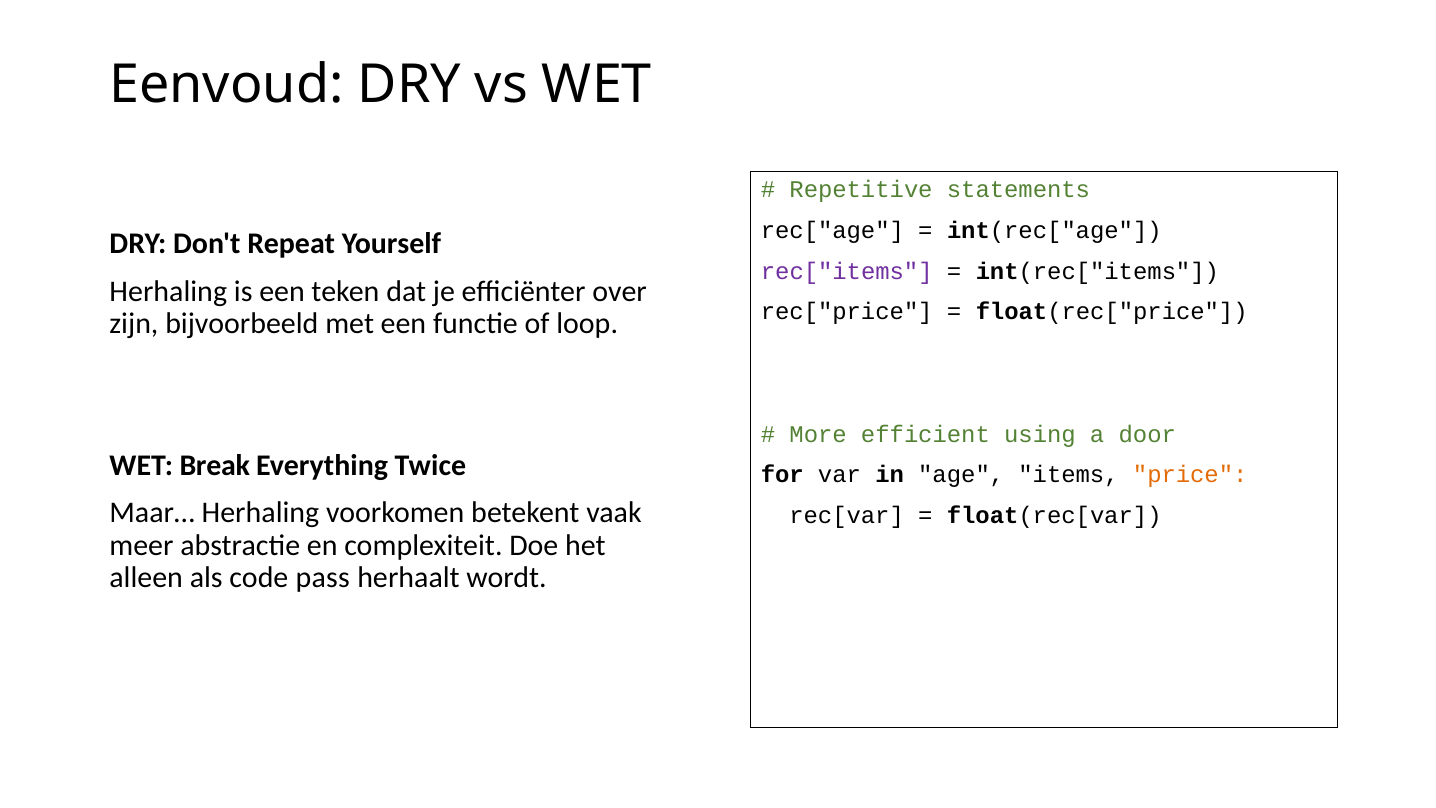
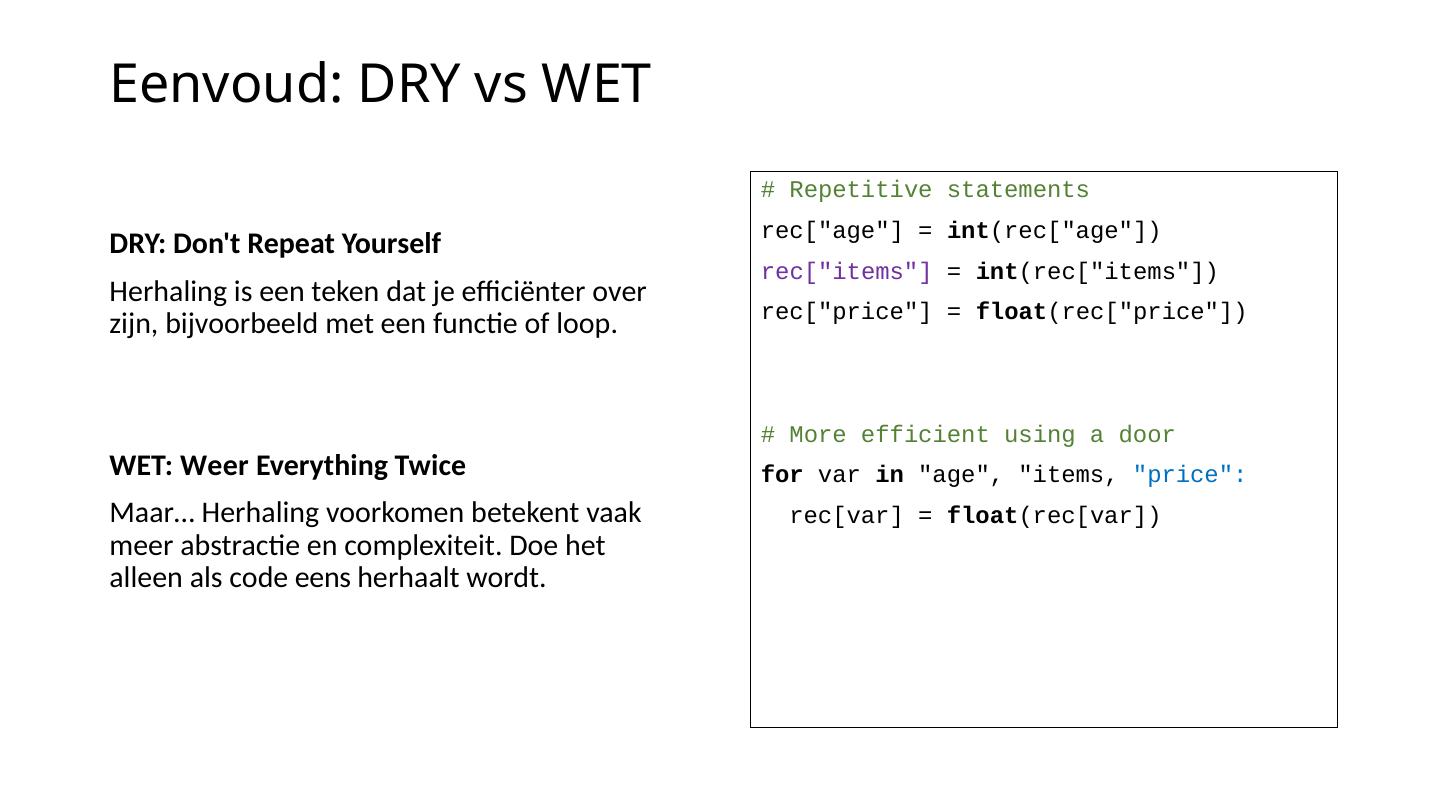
Break: Break -> Weer
price colour: orange -> blue
pass: pass -> eens
